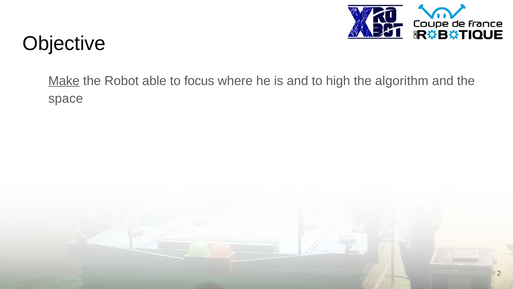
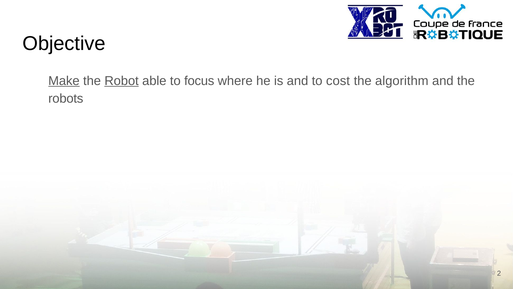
Robot underline: none -> present
high: high -> cost
space: space -> robots
